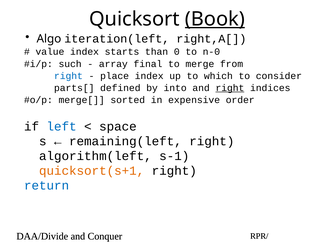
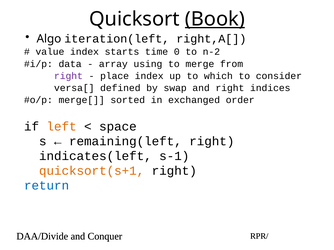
than: than -> time
n-0: n-0 -> n-2
such: such -> data
final: final -> using
right at (68, 76) colour: blue -> purple
parts[: parts[ -> versa[
into: into -> swap
right at (230, 88) underline: present -> none
expensive: expensive -> exchanged
left colour: blue -> orange
algorithm(left: algorithm(left -> indicates(left
